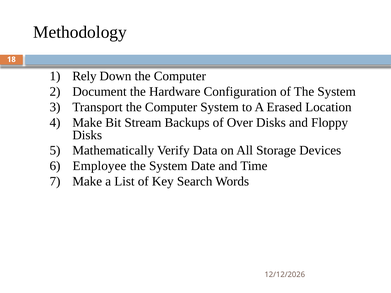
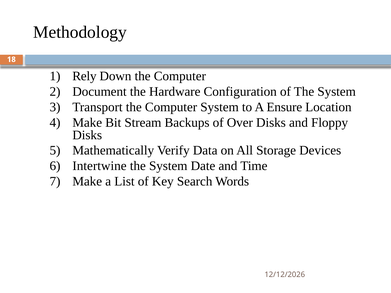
Erased: Erased -> Ensure
Employee: Employee -> Intertwine
